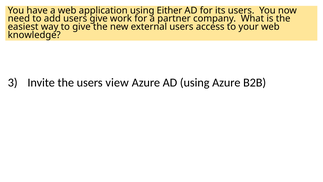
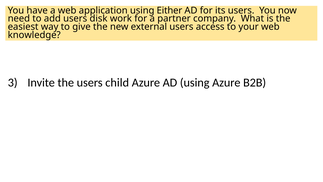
users give: give -> disk
view: view -> child
